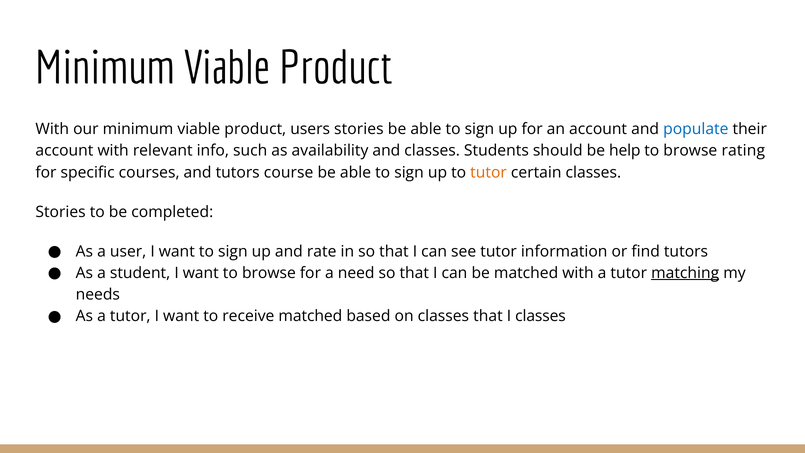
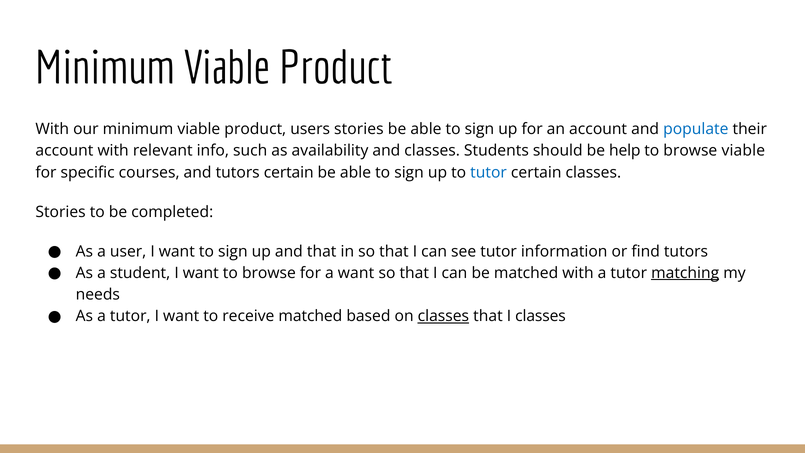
browse rating: rating -> viable
tutors course: course -> certain
tutor at (489, 172) colour: orange -> blue
and rate: rate -> that
a need: need -> want
classes at (443, 316) underline: none -> present
